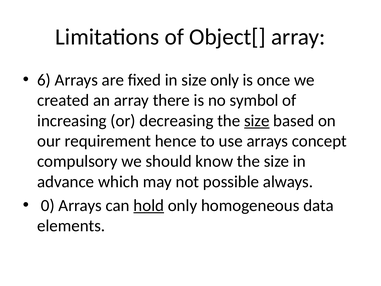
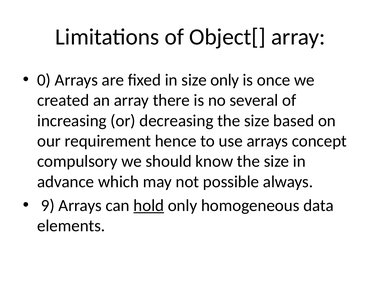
6: 6 -> 0
symbol: symbol -> several
size at (257, 121) underline: present -> none
0: 0 -> 9
